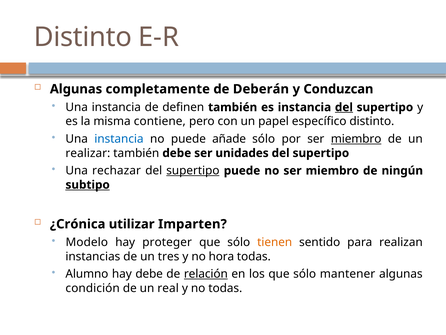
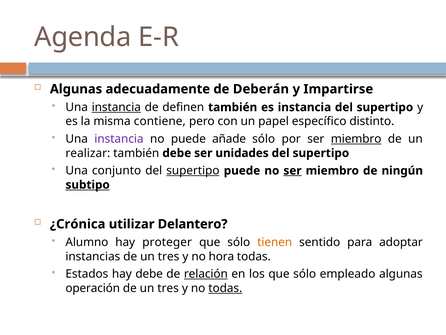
Distinto at (83, 37): Distinto -> Agenda
completamente: completamente -> adecuadamente
Conduzcan: Conduzcan -> Impartirse
instancia at (116, 107) underline: none -> present
del at (344, 107) underline: present -> none
instancia at (119, 139) colour: blue -> purple
rechazar: rechazar -> conjunto
ser at (293, 170) underline: none -> present
Imparten: Imparten -> Delantero
Modelo: Modelo -> Alumno
realizan: realizan -> adoptar
Alumno: Alumno -> Estados
mantener: mantener -> empleado
condición: condición -> operación
real at (168, 288): real -> tres
todas at (225, 288) underline: none -> present
